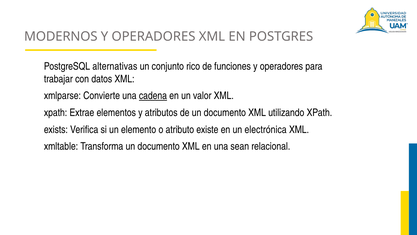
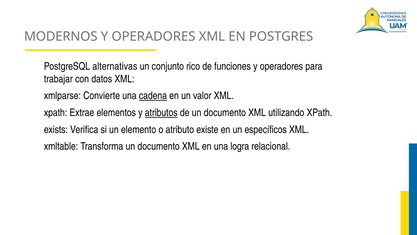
atributos underline: none -> present
electrónica: electrónica -> específicos
sean: sean -> logra
